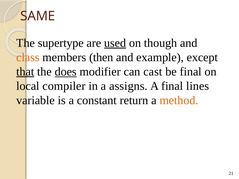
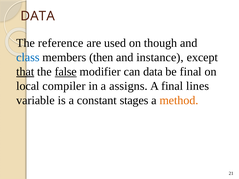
SAME at (38, 16): SAME -> DATA
supertype: supertype -> reference
used underline: present -> none
class colour: orange -> blue
example: example -> instance
does: does -> false
can cast: cast -> data
return: return -> stages
